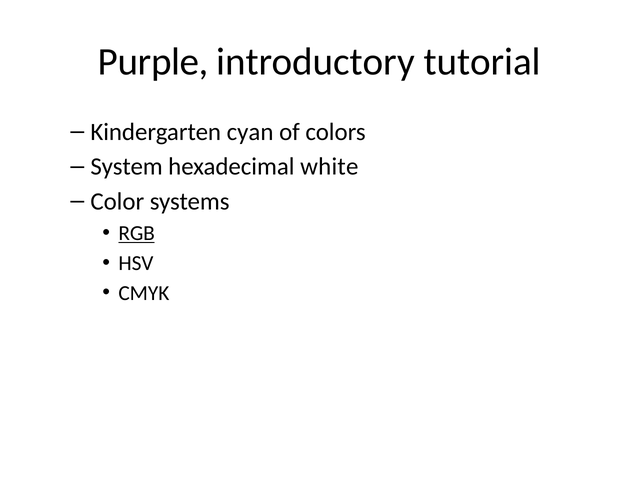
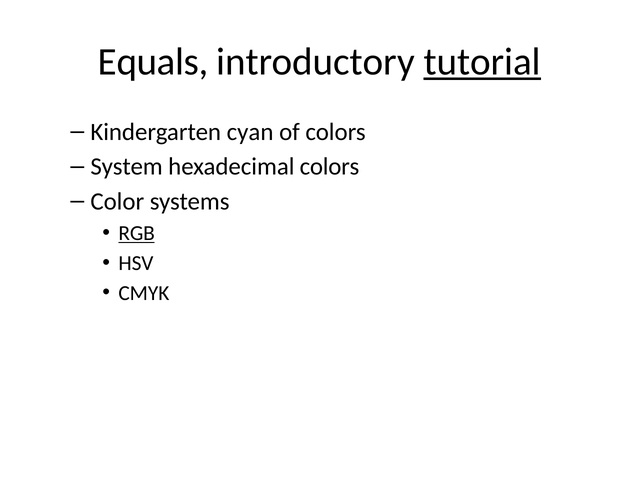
Purple: Purple -> Equals
tutorial underline: none -> present
hexadecimal white: white -> colors
